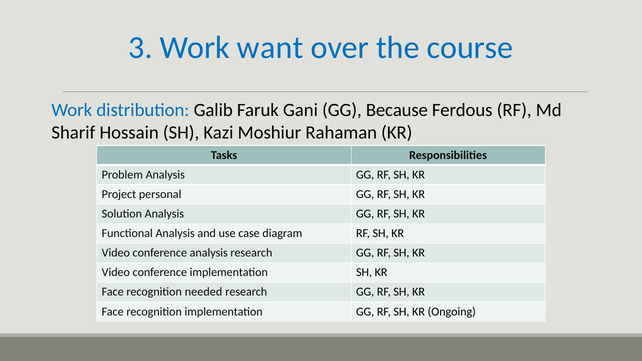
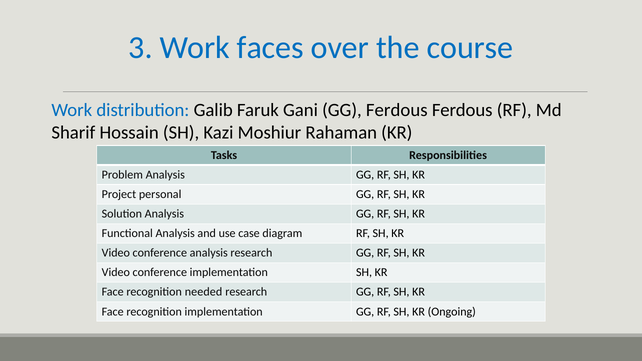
want: want -> faces
GG Because: Because -> Ferdous
